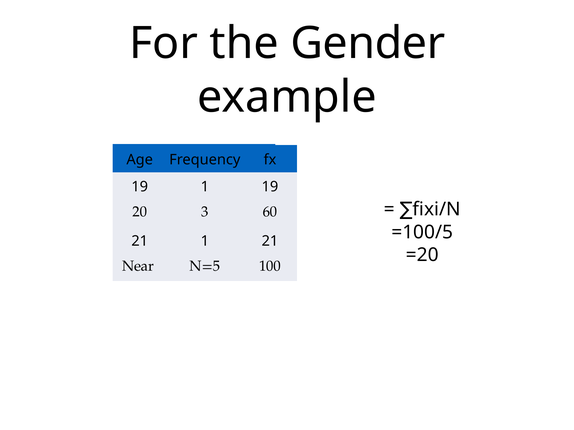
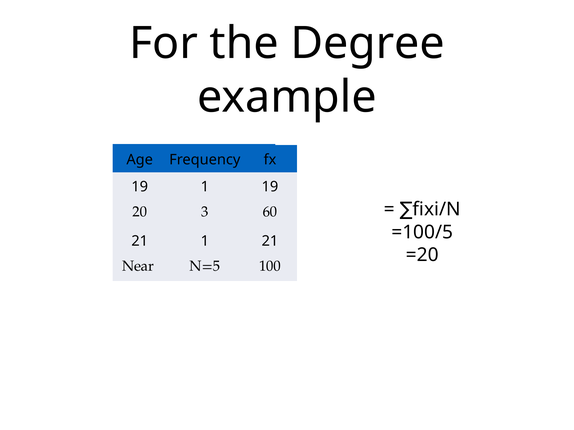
Gender: Gender -> Degree
